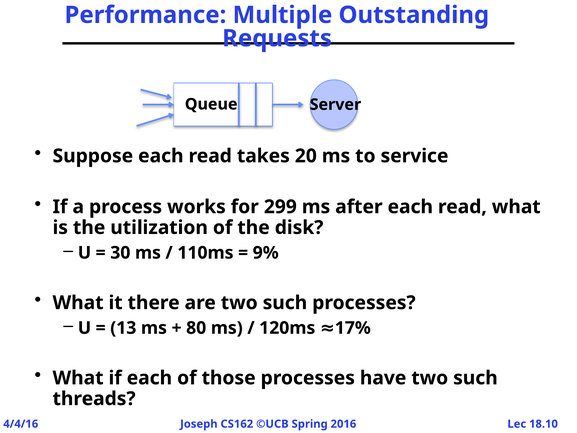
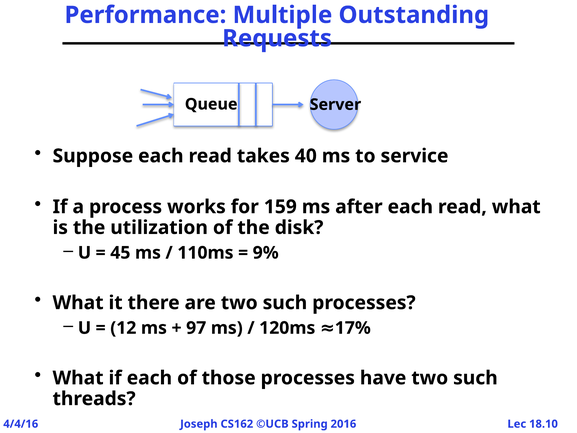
20: 20 -> 40
299: 299 -> 159
30: 30 -> 45
13: 13 -> 12
80: 80 -> 97
